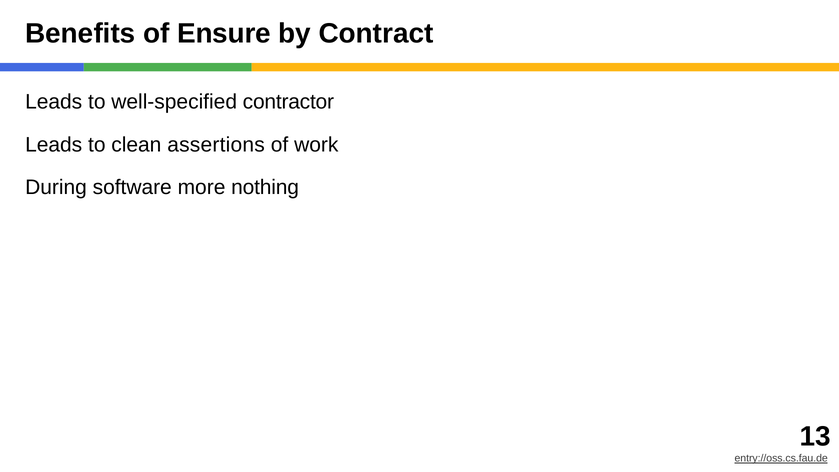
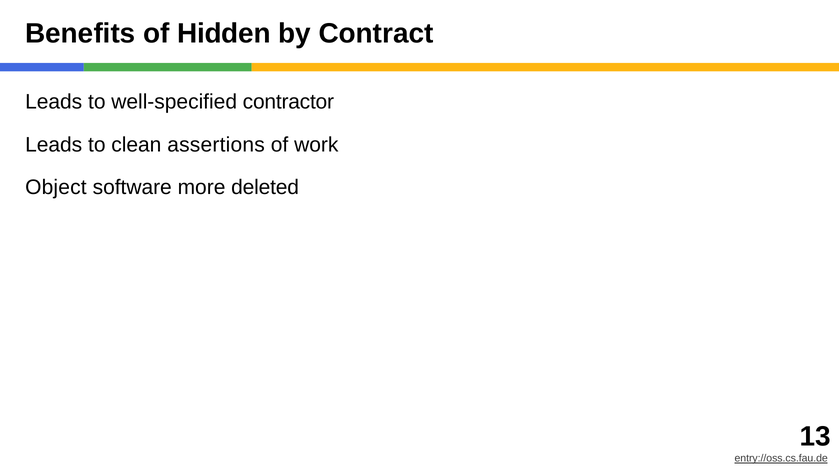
Ensure: Ensure -> Hidden
During: During -> Object
nothing: nothing -> deleted
